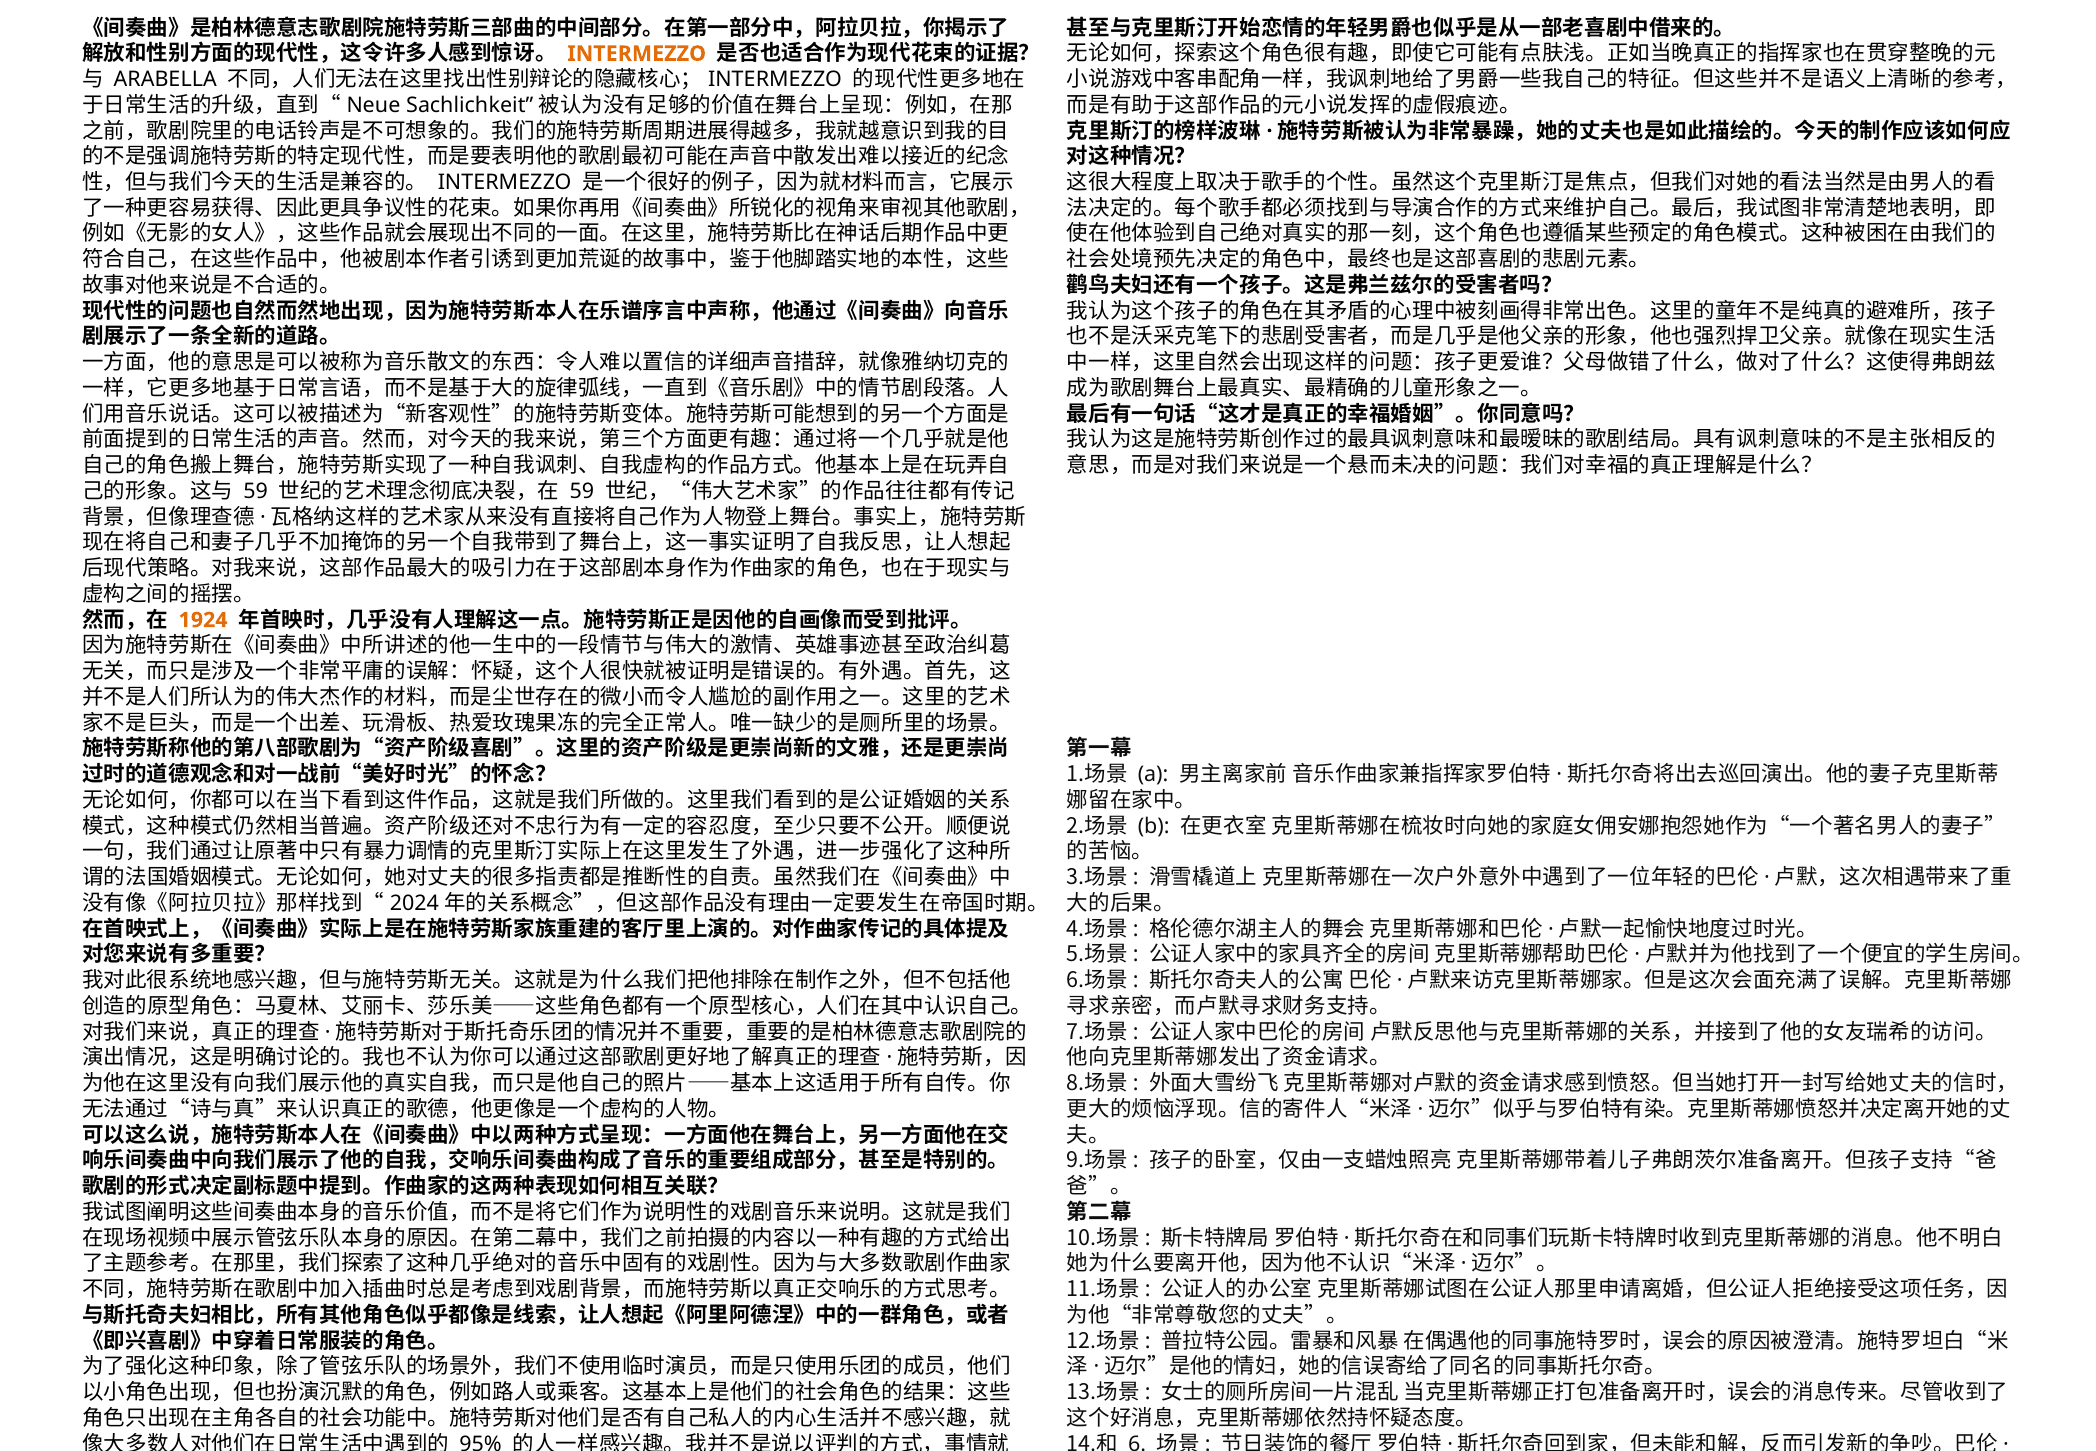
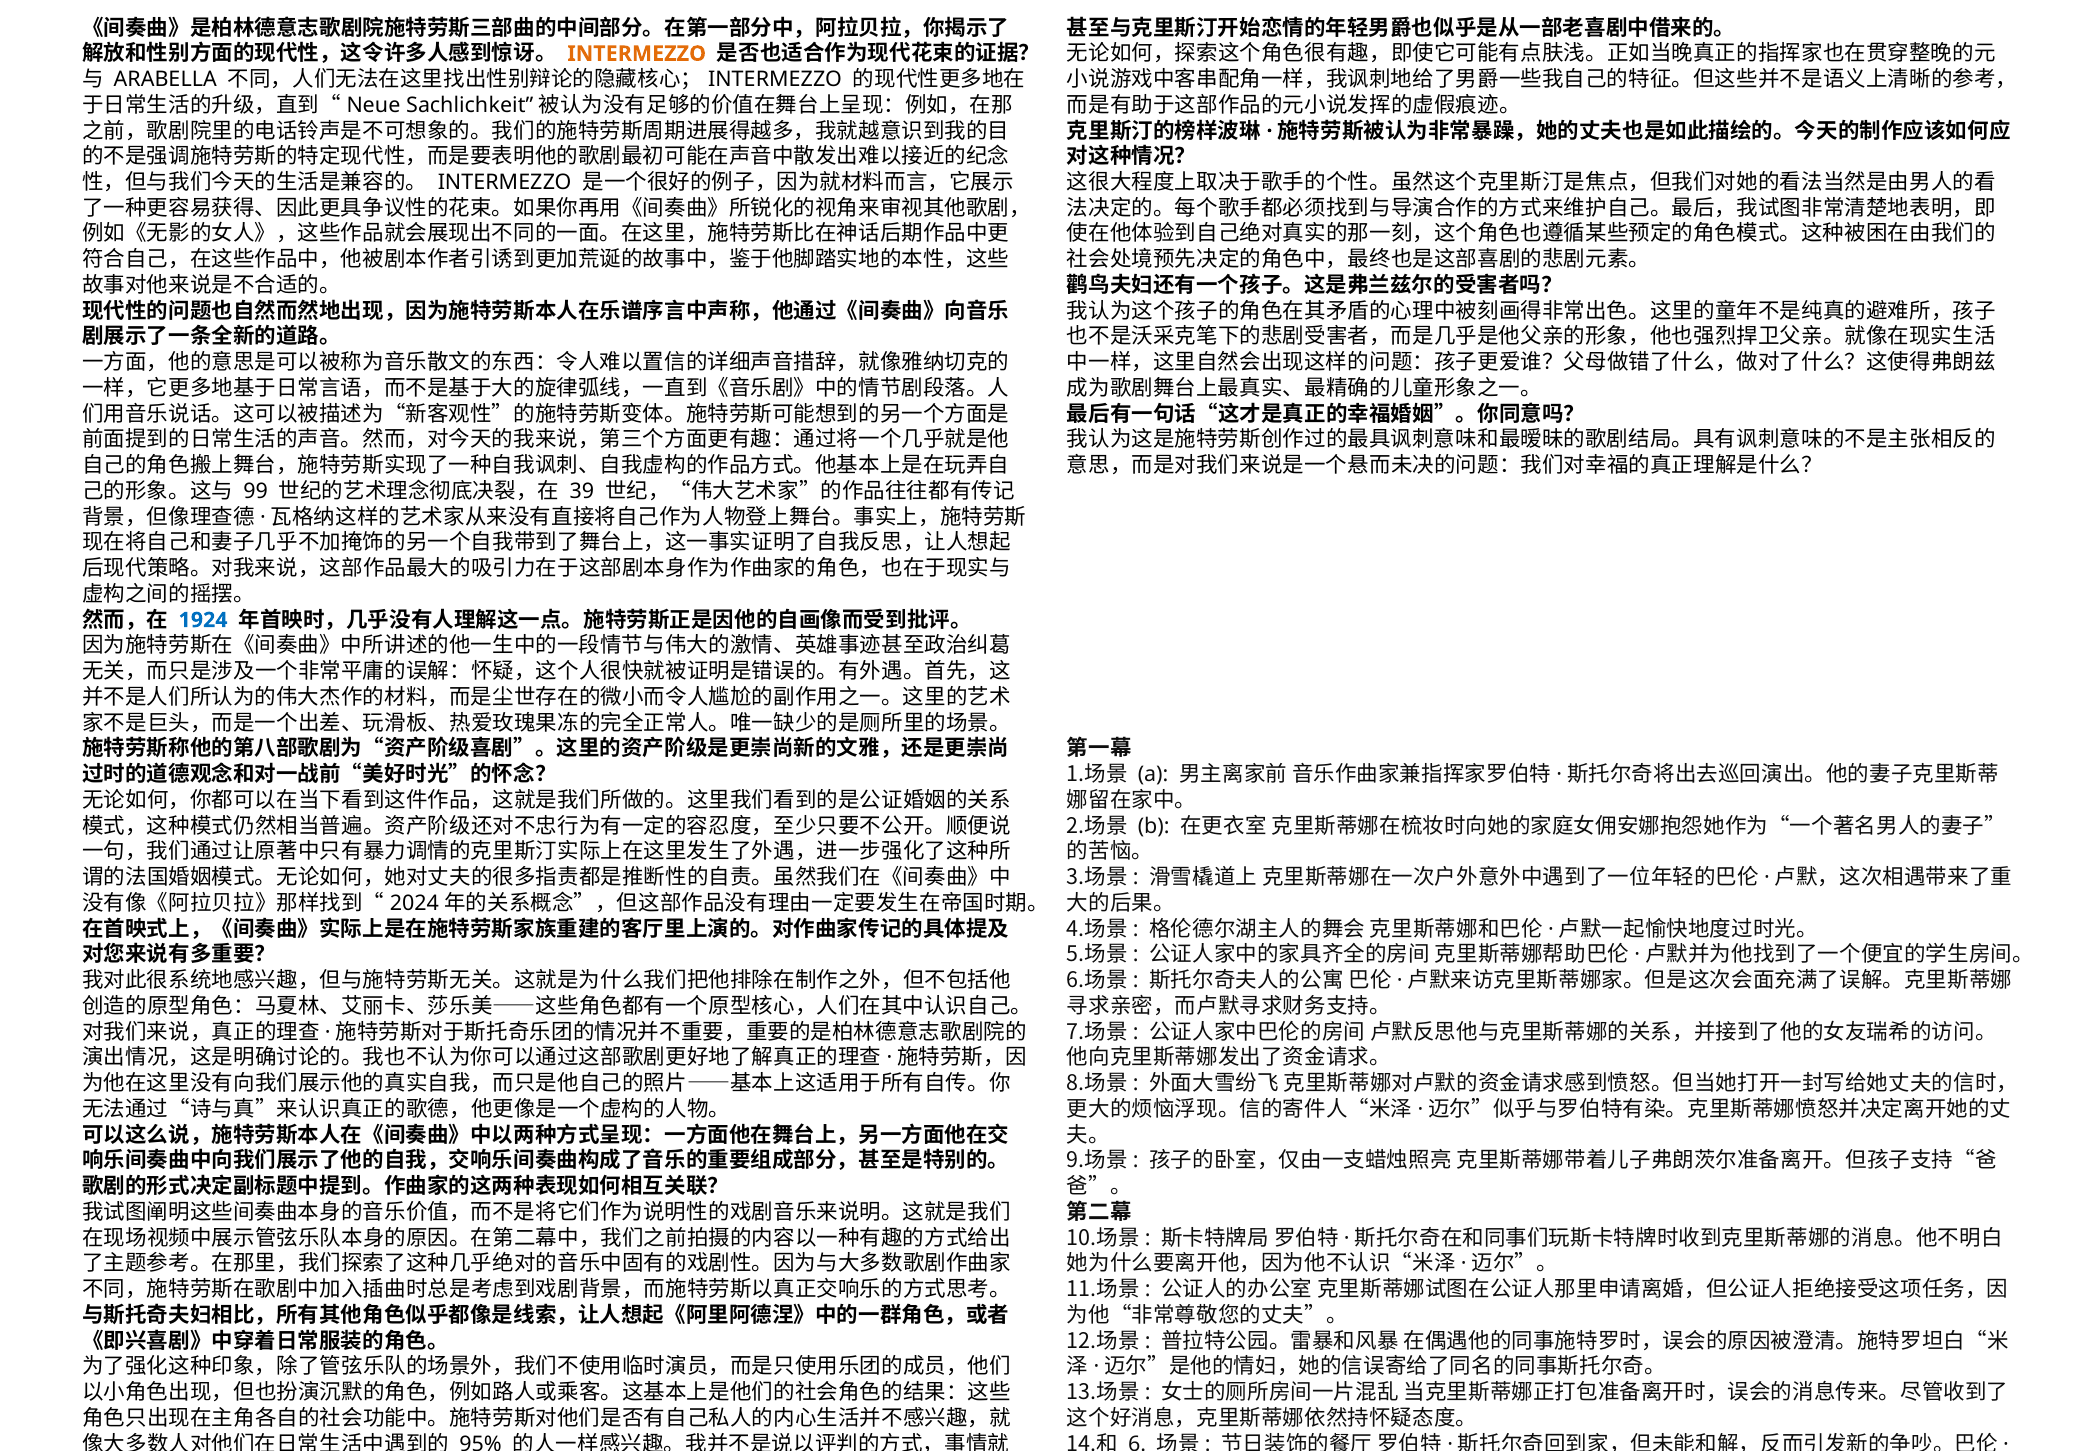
59 at (256, 491): 59 -> 99
59 at (582, 491): 59 -> 39
1924 colour: orange -> blue
